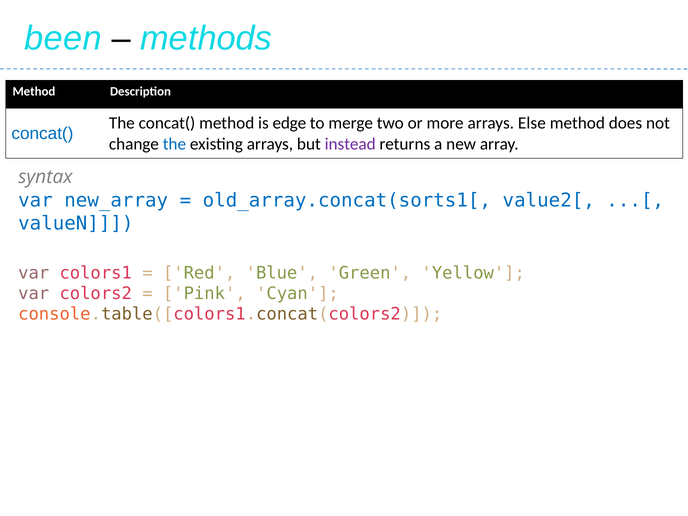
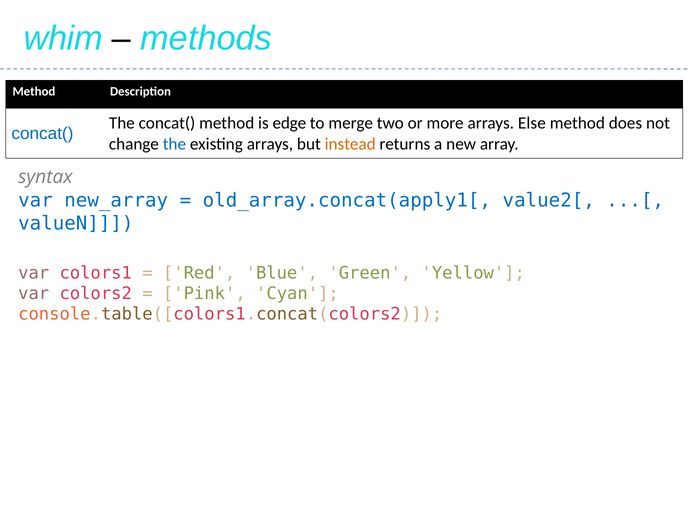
been: been -> whim
instead colour: purple -> orange
old_array.concat(sorts1[: old_array.concat(sorts1[ -> old_array.concat(apply1[
